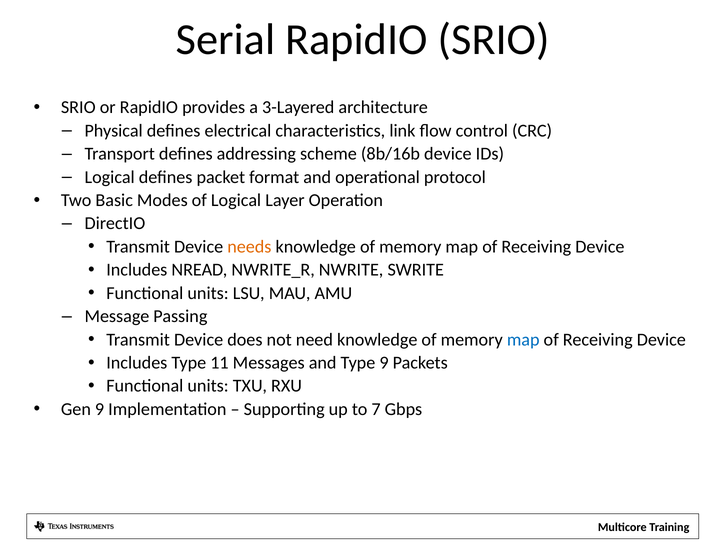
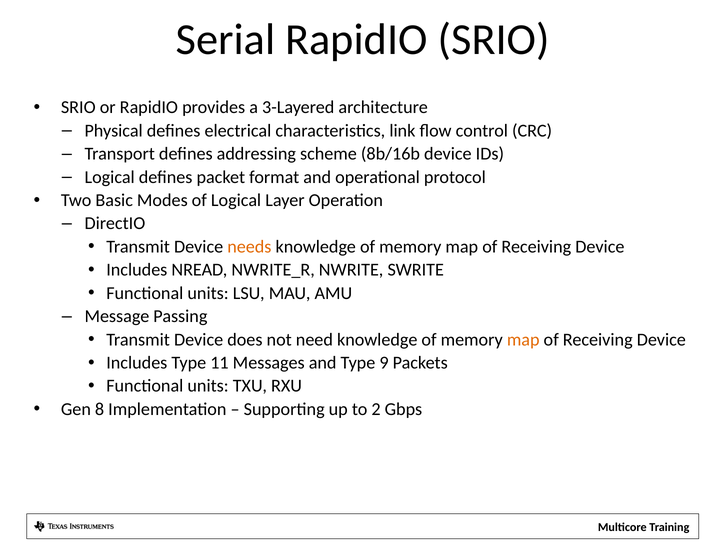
map at (523, 340) colour: blue -> orange
Gen 9: 9 -> 8
7: 7 -> 2
